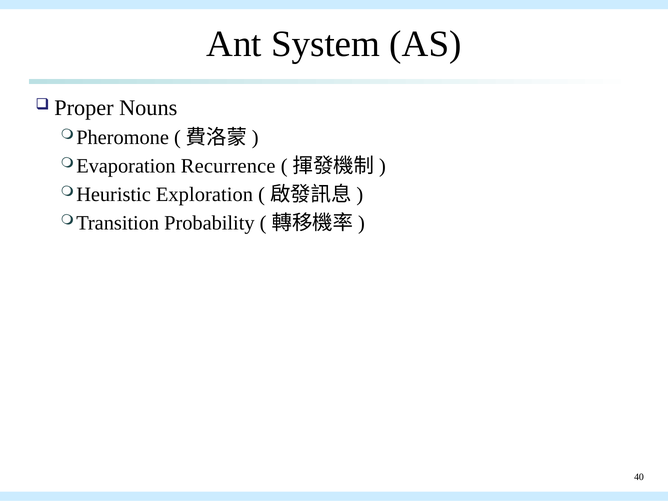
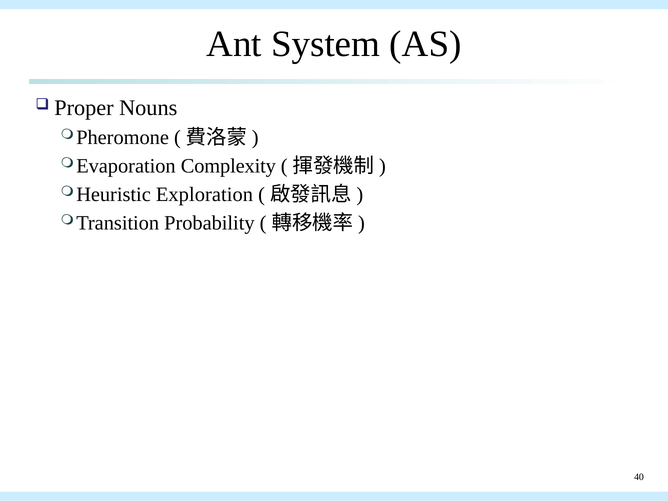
Recurrence: Recurrence -> Complexity
